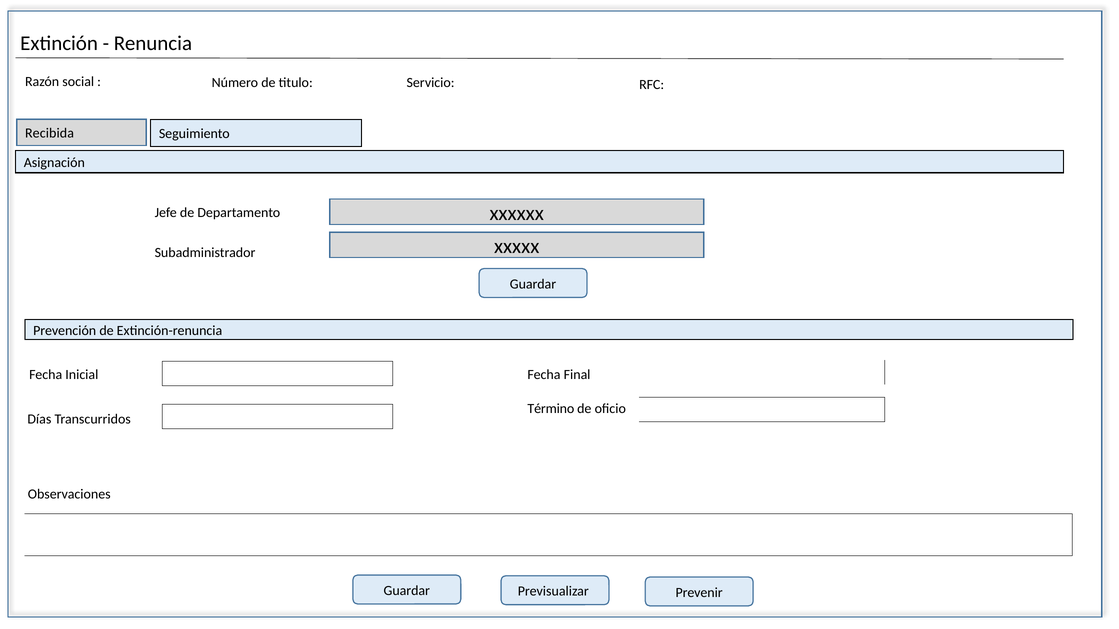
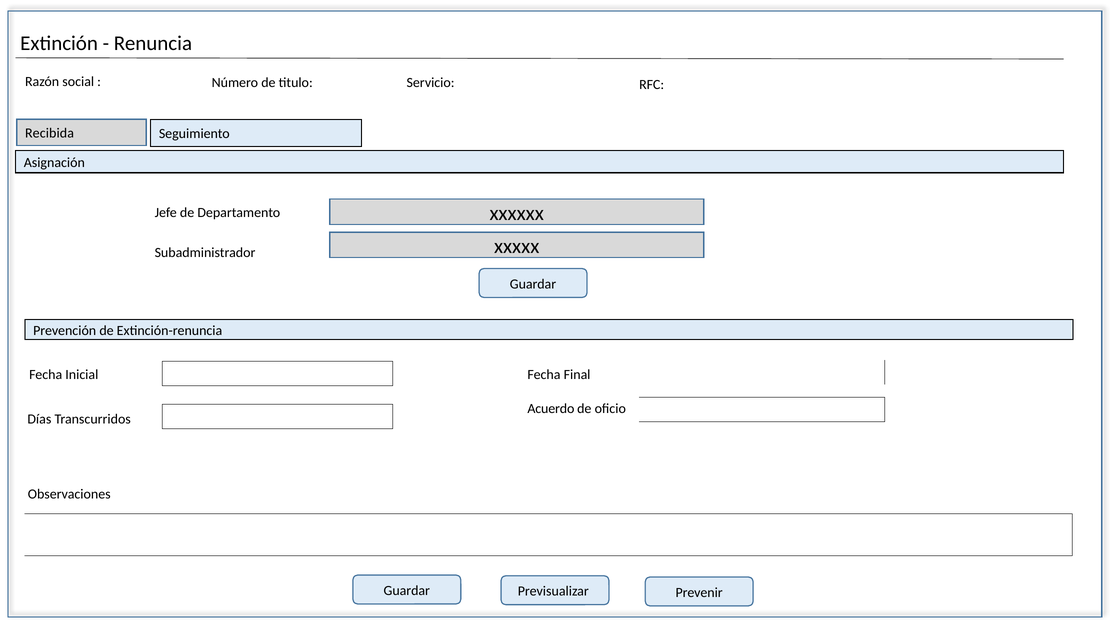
Término: Término -> Acuerdo
